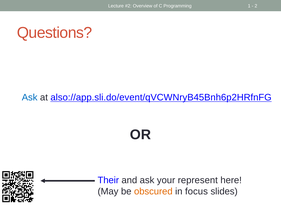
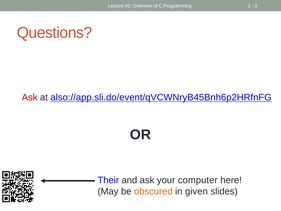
Ask at (30, 97) colour: blue -> red
represent: represent -> computer
focus: focus -> given
